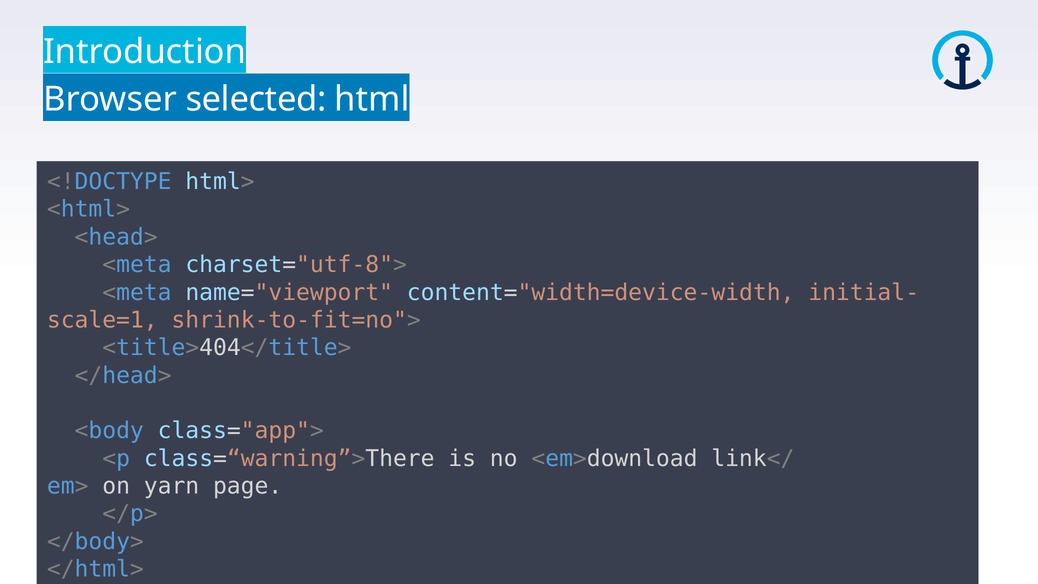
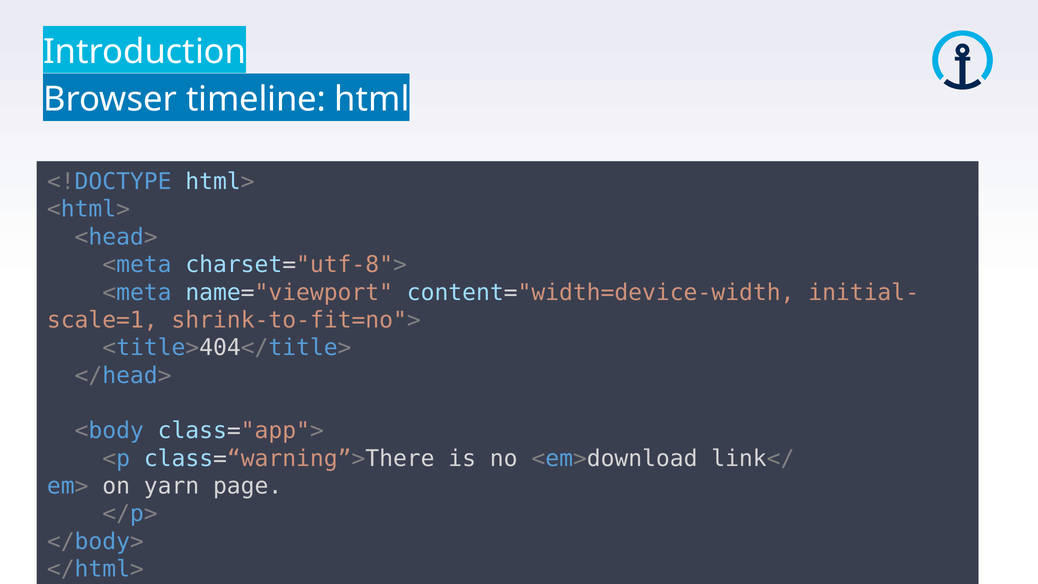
selected: selected -> timeline
